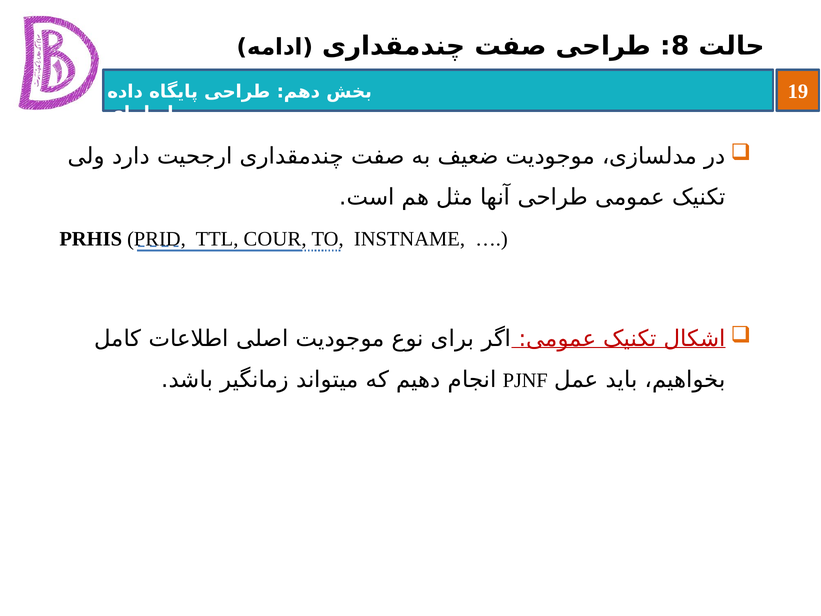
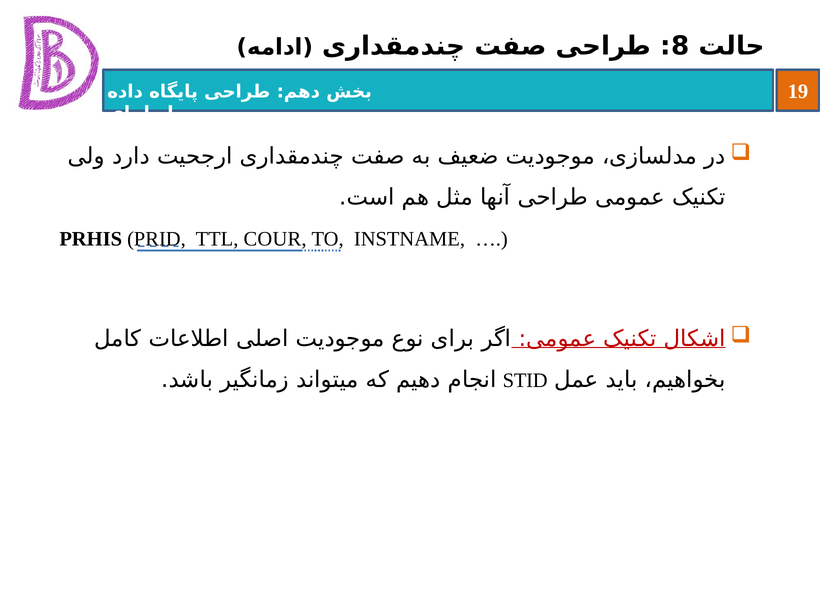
PJNF: PJNF -> STID
